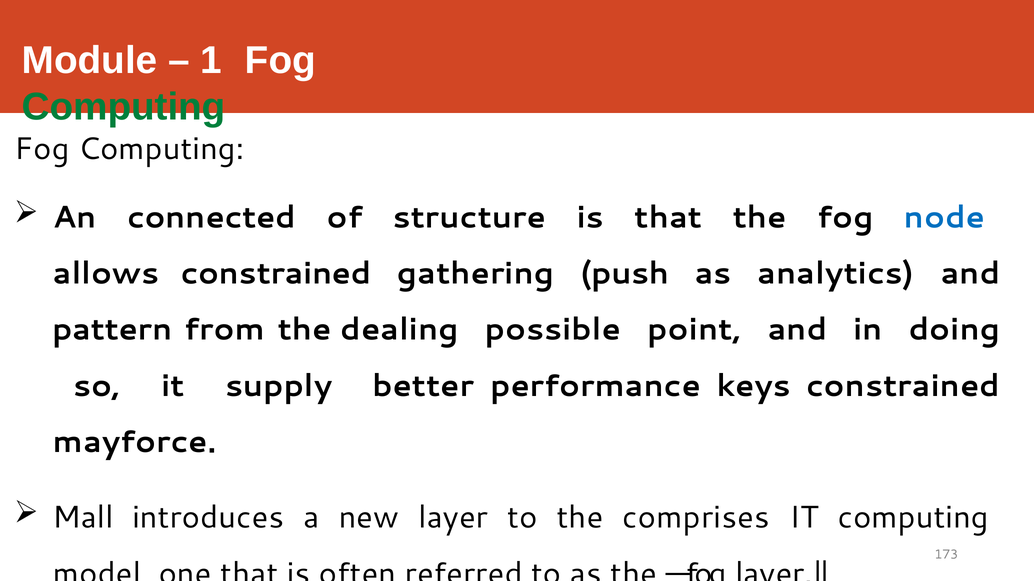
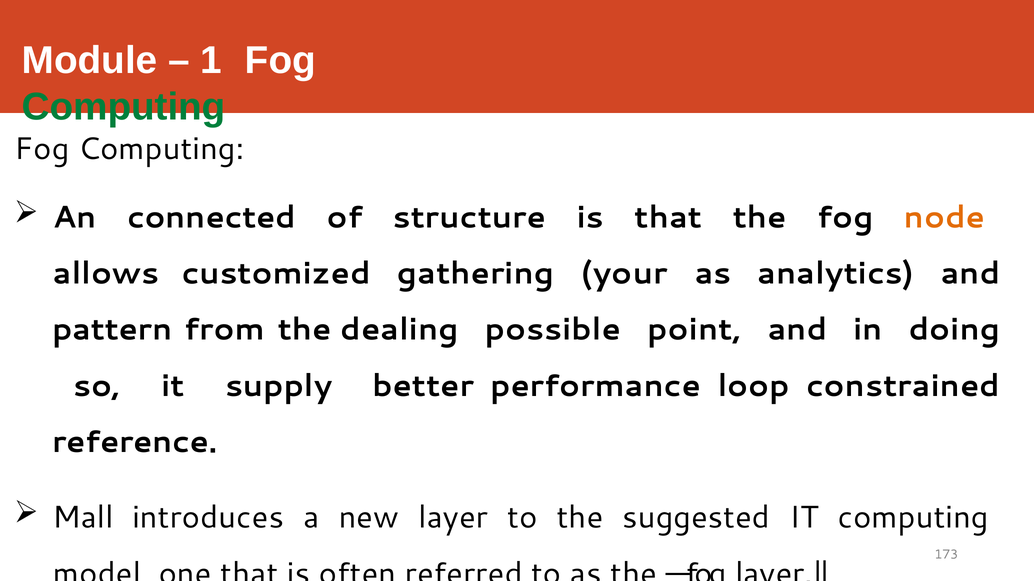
node colour: blue -> orange
allows constrained: constrained -> customized
push: push -> your
keys: keys -> loop
mayforce: mayforce -> reference
comprises: comprises -> suggested
